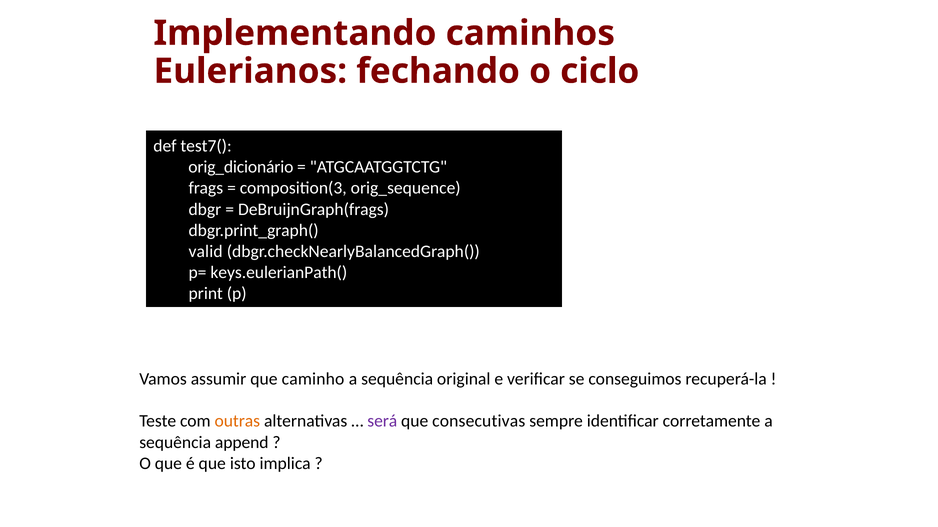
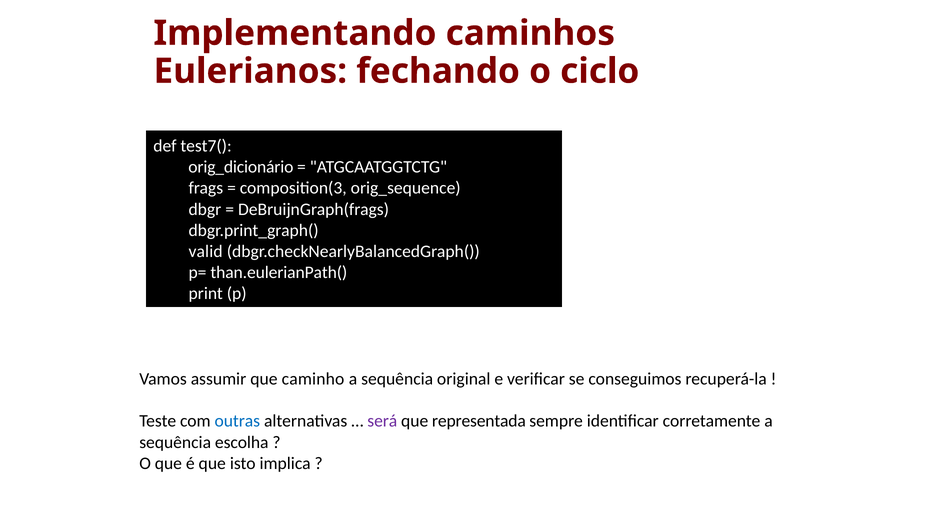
keys.eulerianPath(: keys.eulerianPath( -> than.eulerianPath(
outras colour: orange -> blue
consecutivas: consecutivas -> representada
append: append -> escolha
